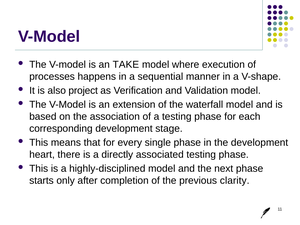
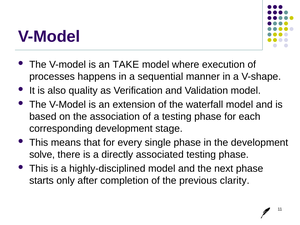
project: project -> quality
heart: heart -> solve
